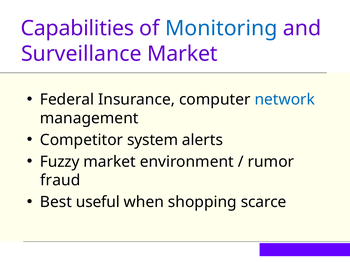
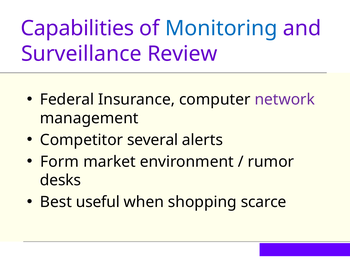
Surveillance Market: Market -> Review
network colour: blue -> purple
system: system -> several
Fuzzy: Fuzzy -> Form
fraud: fraud -> desks
